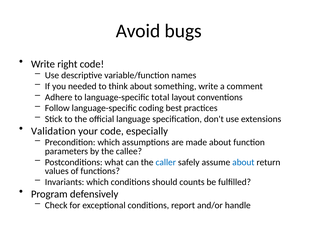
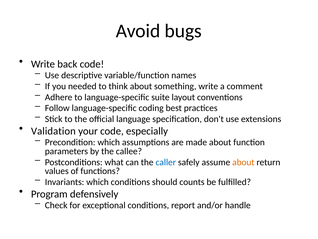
right: right -> back
total: total -> suite
about at (243, 162) colour: blue -> orange
